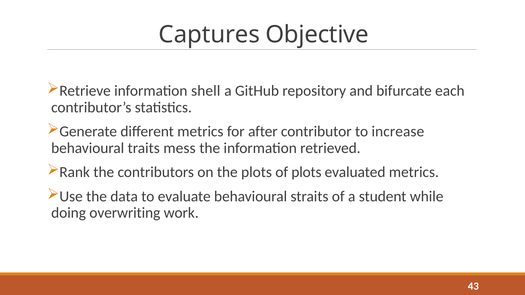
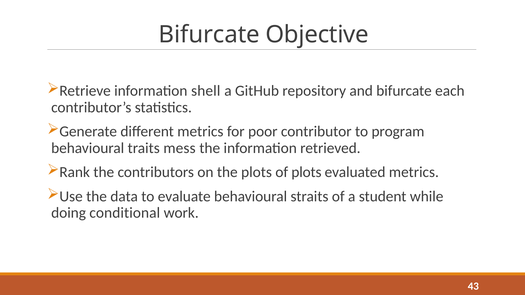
Captures at (209, 35): Captures -> Bifurcate
after: after -> poor
increase: increase -> program
overwriting: overwriting -> conditional
